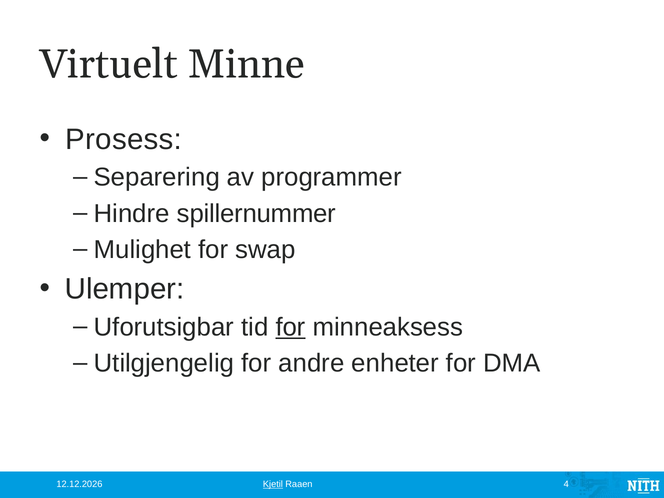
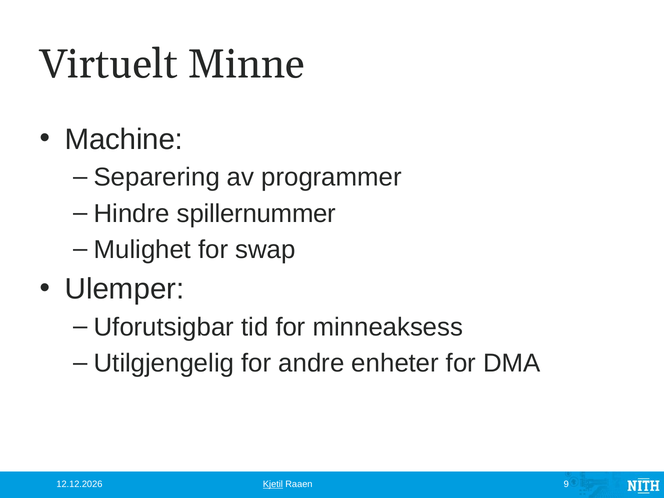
Prosess: Prosess -> Machine
for at (291, 327) underline: present -> none
4: 4 -> 9
